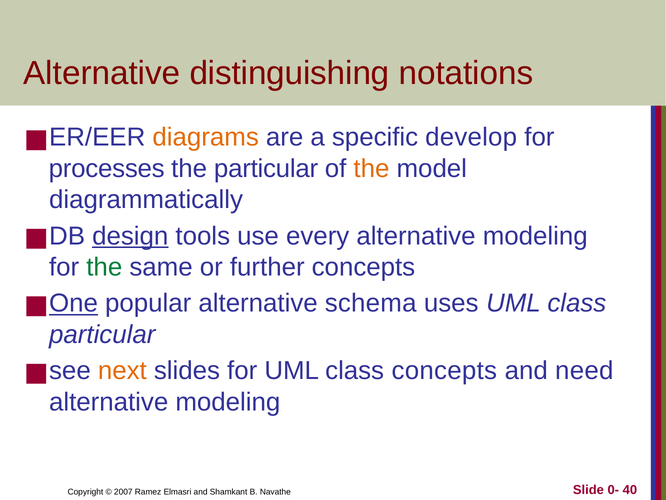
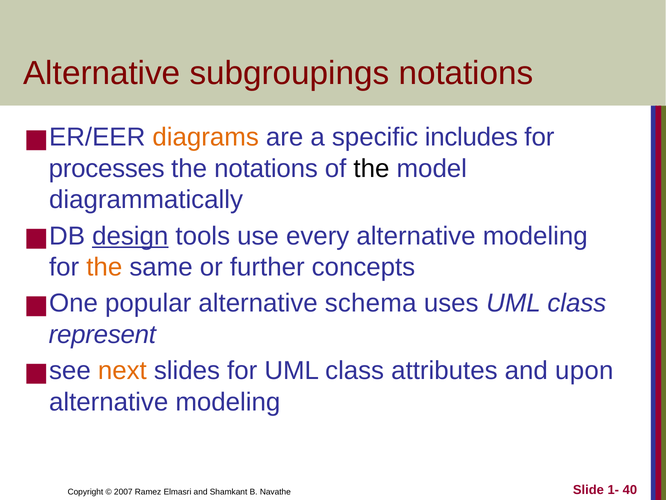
distinguishing: distinguishing -> subgroupings
develop: develop -> includes
the particular: particular -> notations
the at (371, 168) colour: orange -> black
the at (104, 267) colour: green -> orange
One underline: present -> none
particular at (102, 334): particular -> represent
class concepts: concepts -> attributes
need: need -> upon
0-: 0- -> 1-
